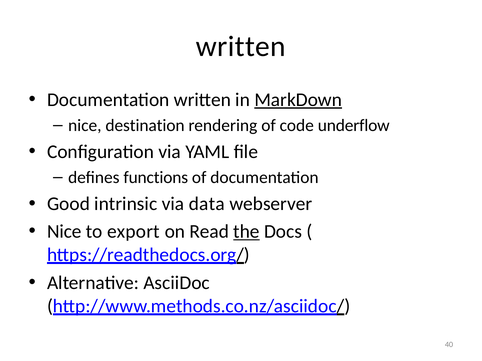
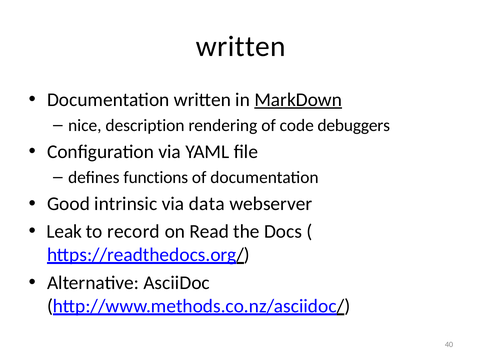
destination: destination -> description
underflow: underflow -> debuggers
Nice at (64, 232): Nice -> Leak
export: export -> record
the underline: present -> none
